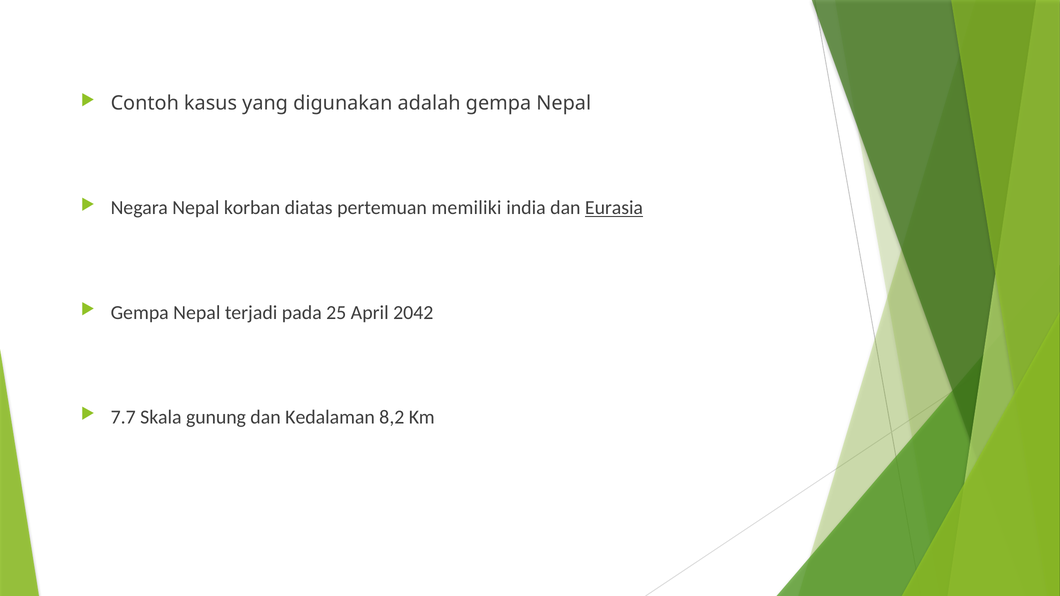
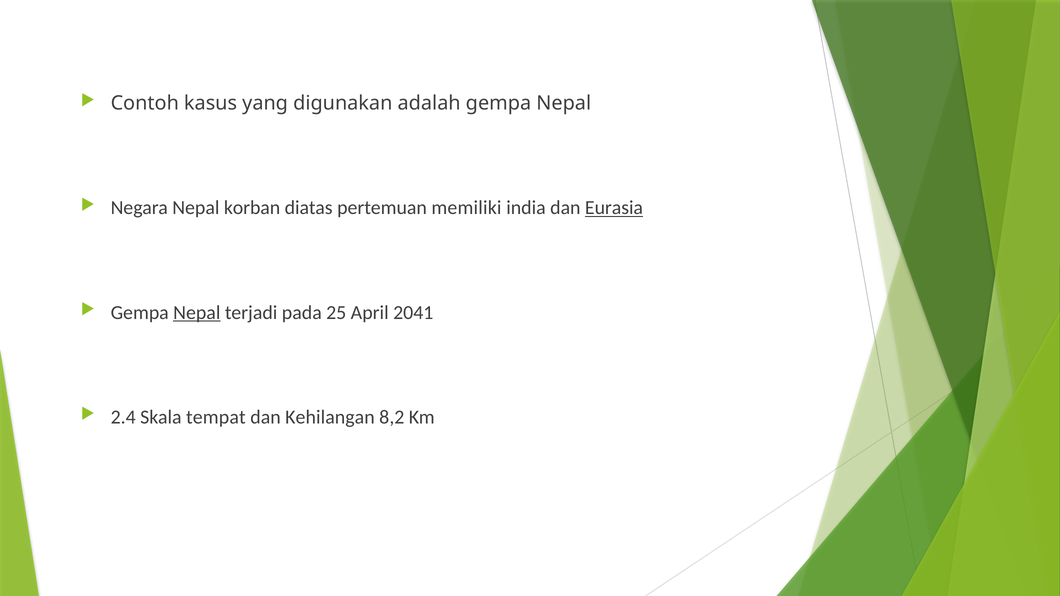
Nepal at (197, 313) underline: none -> present
2042: 2042 -> 2041
7.7: 7.7 -> 2.4
gunung: gunung -> tempat
Kedalaman: Kedalaman -> Kehilangan
